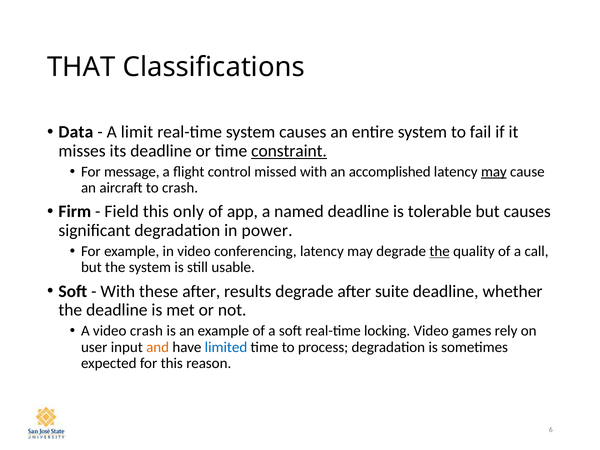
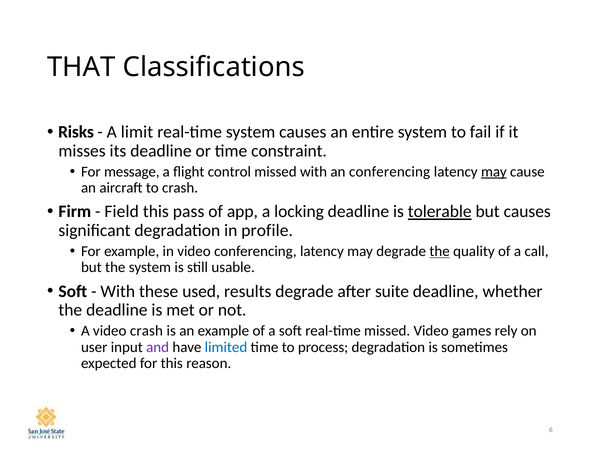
Data: Data -> Risks
constraint underline: present -> none
an accomplished: accomplished -> conferencing
only: only -> pass
named: named -> locking
tolerable underline: none -> present
power: power -> profile
these after: after -> used
real-time locking: locking -> missed
and colour: orange -> purple
